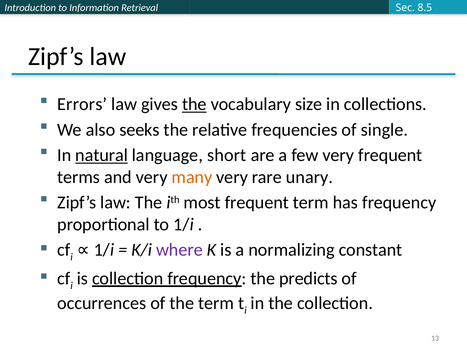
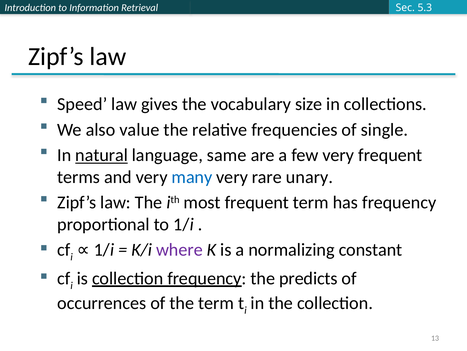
8.5: 8.5 -> 5.3
Errors: Errors -> Speed
the at (194, 104) underline: present -> none
seeks: seeks -> value
short: short -> same
many colour: orange -> blue
